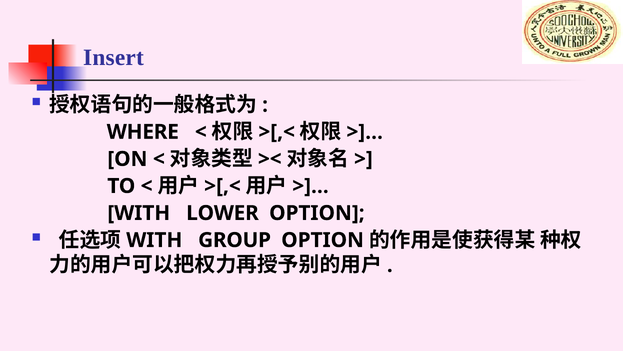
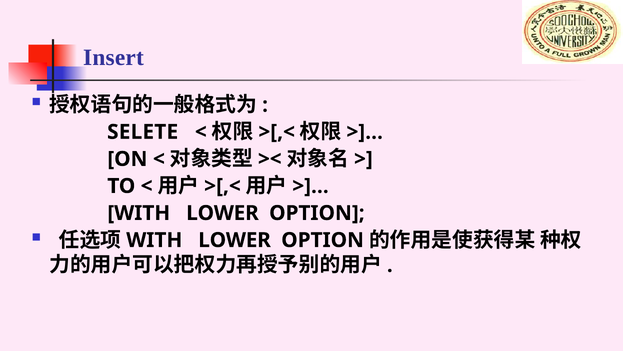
WHERE: WHERE -> SELETE
GROUP at (235, 240): GROUP -> LOWER
